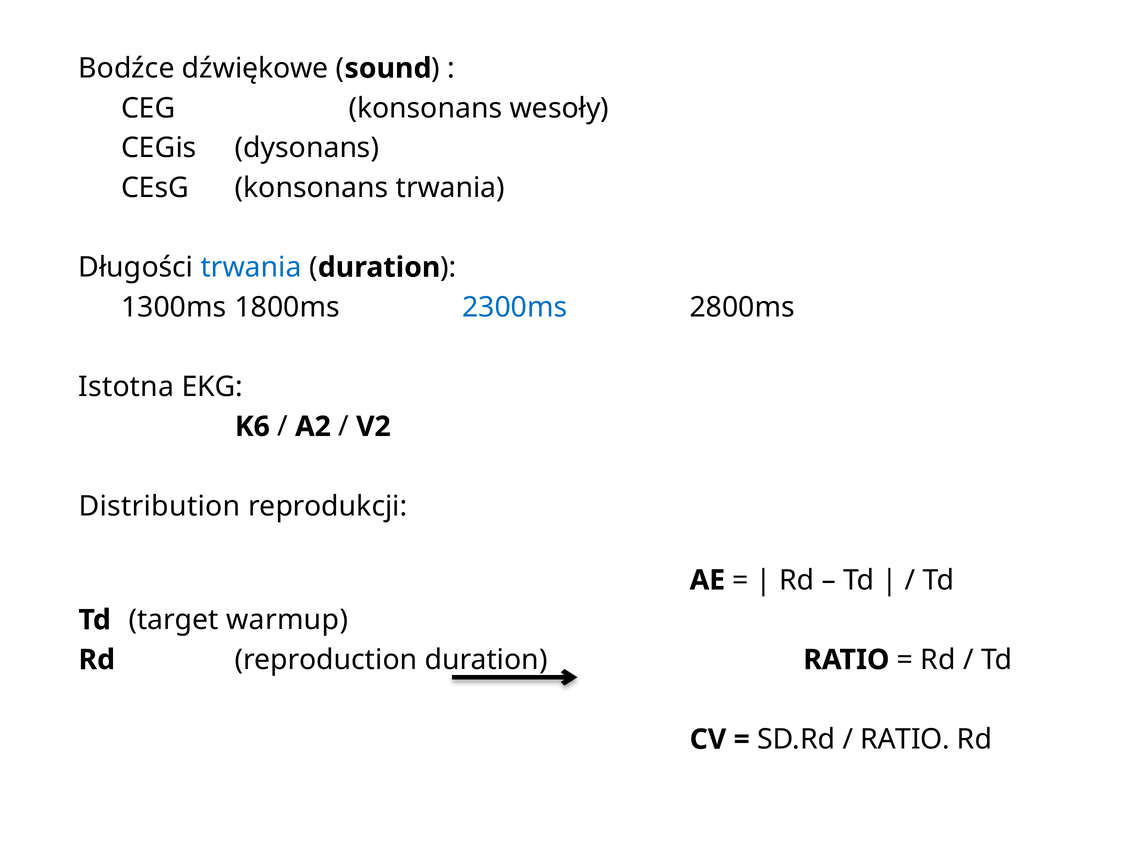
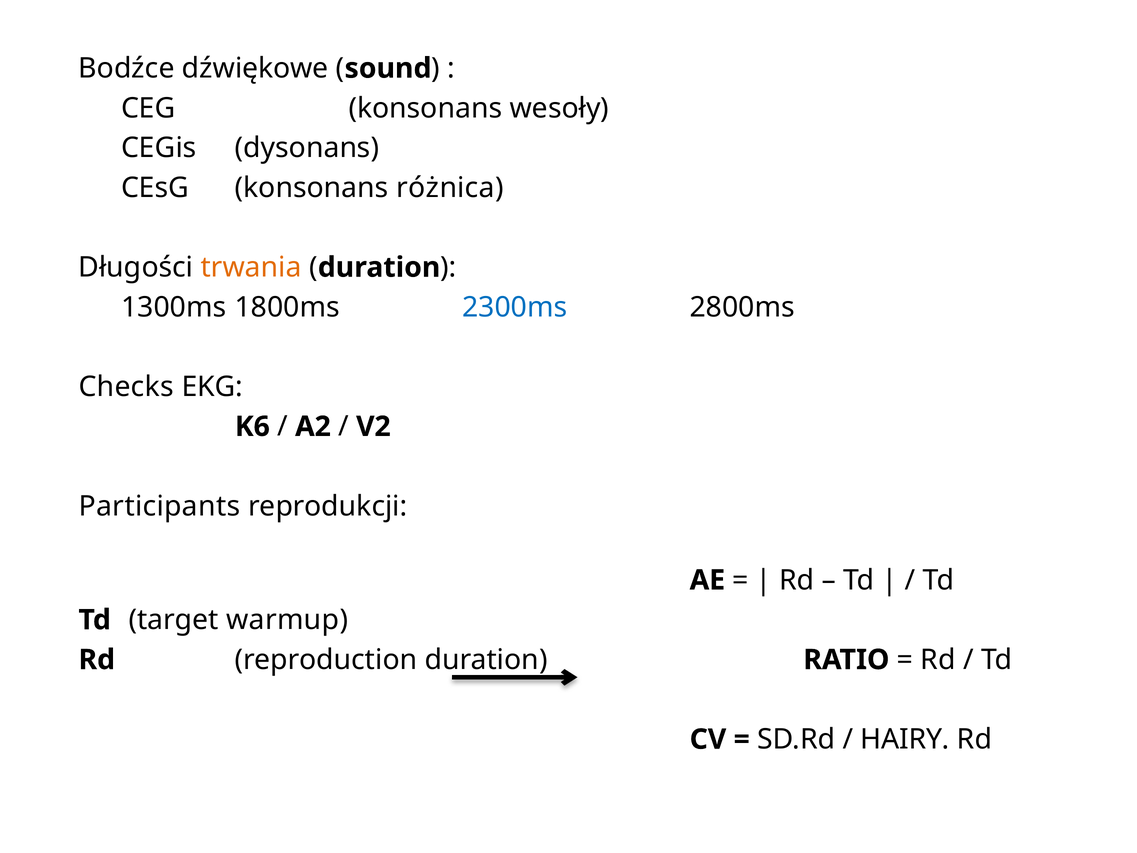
konsonans trwania: trwania -> różnica
trwania at (251, 267) colour: blue -> orange
Istotna: Istotna -> Checks
Distribution: Distribution -> Participants
RATIO at (905, 739): RATIO -> HAIRY
